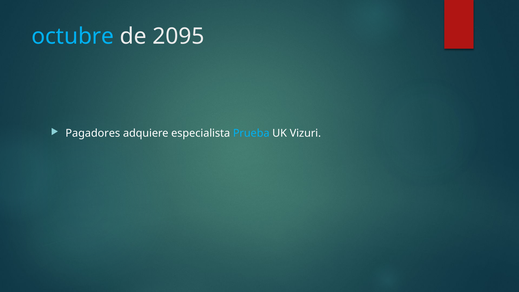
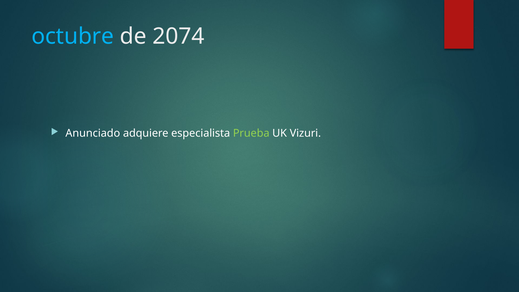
2095: 2095 -> 2074
Pagadores: Pagadores -> Anunciado
Prueba colour: light blue -> light green
